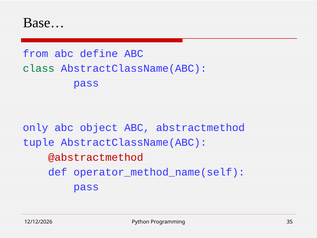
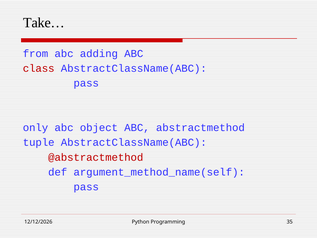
Base…: Base… -> Take…
define: define -> adding
class colour: green -> red
operator_method_name(self: operator_method_name(self -> argument_method_name(self
